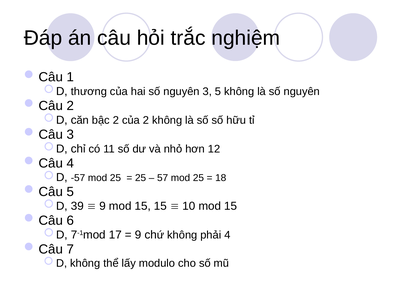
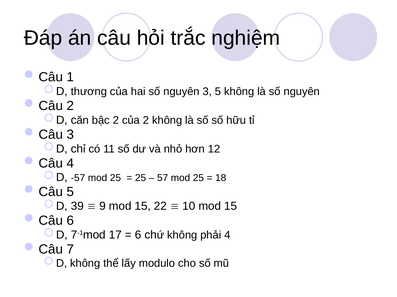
15 15: 15 -> 22
9 at (138, 235): 9 -> 6
